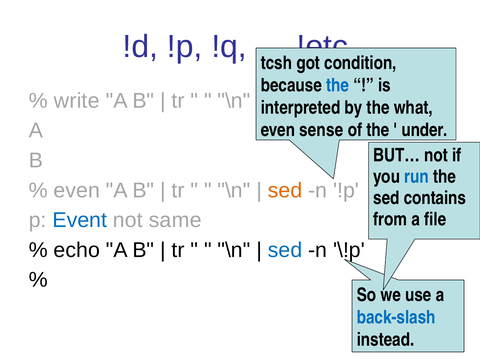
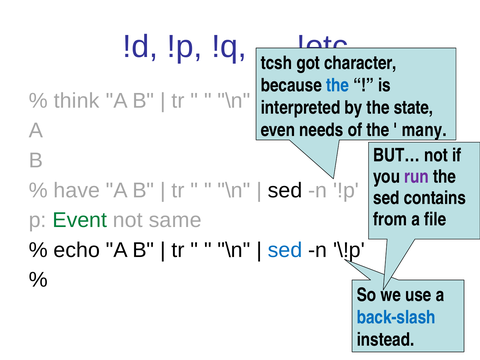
condition: condition -> character
write: write -> think
what: what -> state
sense: sense -> needs
under: under -> many
run colour: blue -> purple
even at (77, 190): even -> have
sed at (285, 190) colour: orange -> black
Event colour: blue -> green
